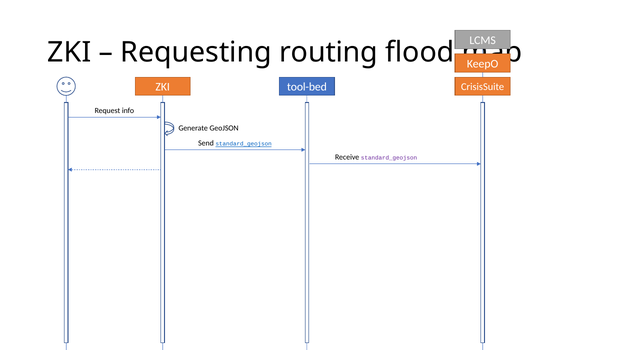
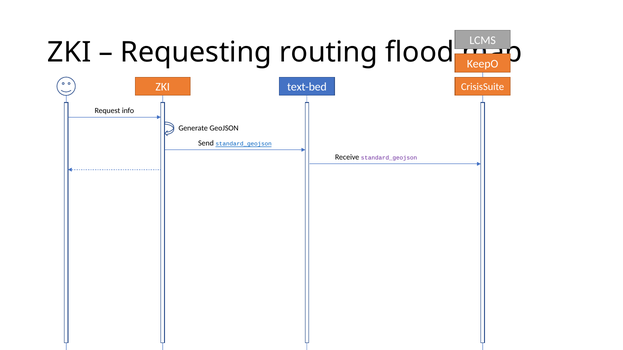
tool-bed: tool-bed -> text-bed
